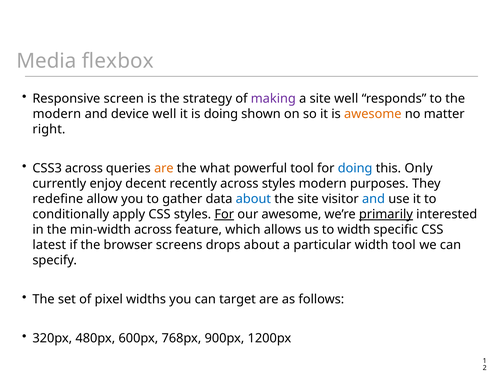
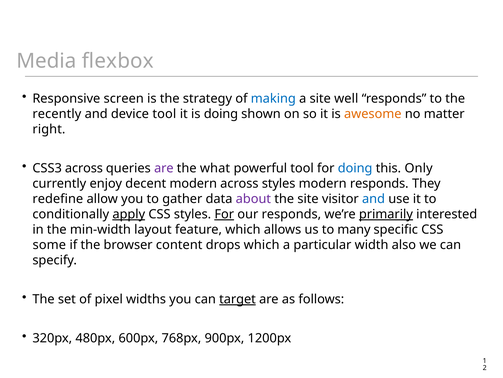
making colour: purple -> blue
modern at (57, 114): modern -> recently
device well: well -> tool
are at (164, 168) colour: orange -> purple
decent recently: recently -> modern
modern purposes: purposes -> responds
about at (253, 199) colour: blue -> purple
apply underline: none -> present
our awesome: awesome -> responds
min-width across: across -> layout
to width: width -> many
latest: latest -> some
screens: screens -> content
drops about: about -> which
width tool: tool -> also
target underline: none -> present
